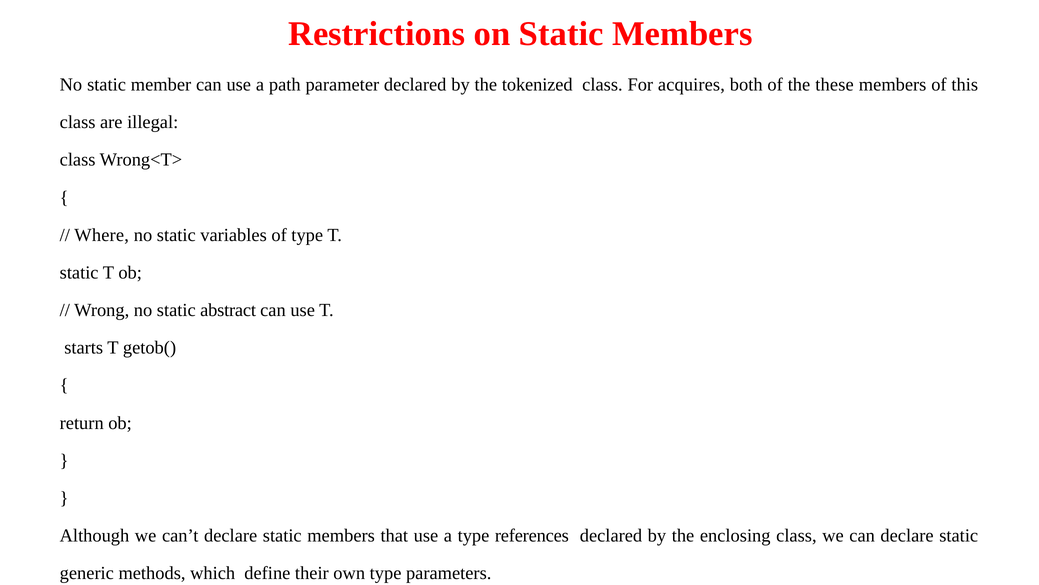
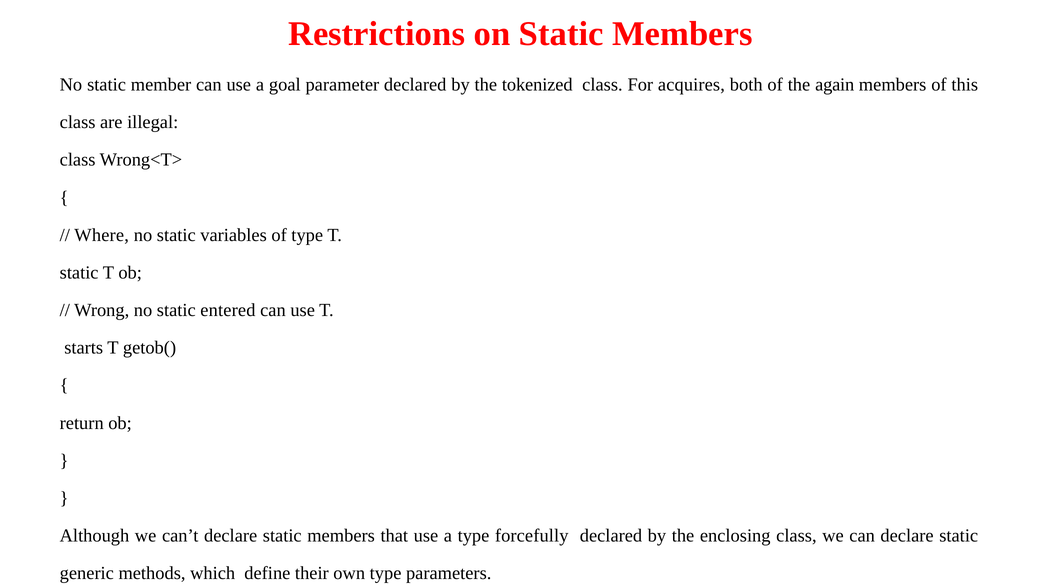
path: path -> goal
these: these -> again
abstract: abstract -> entered
references: references -> forcefully
